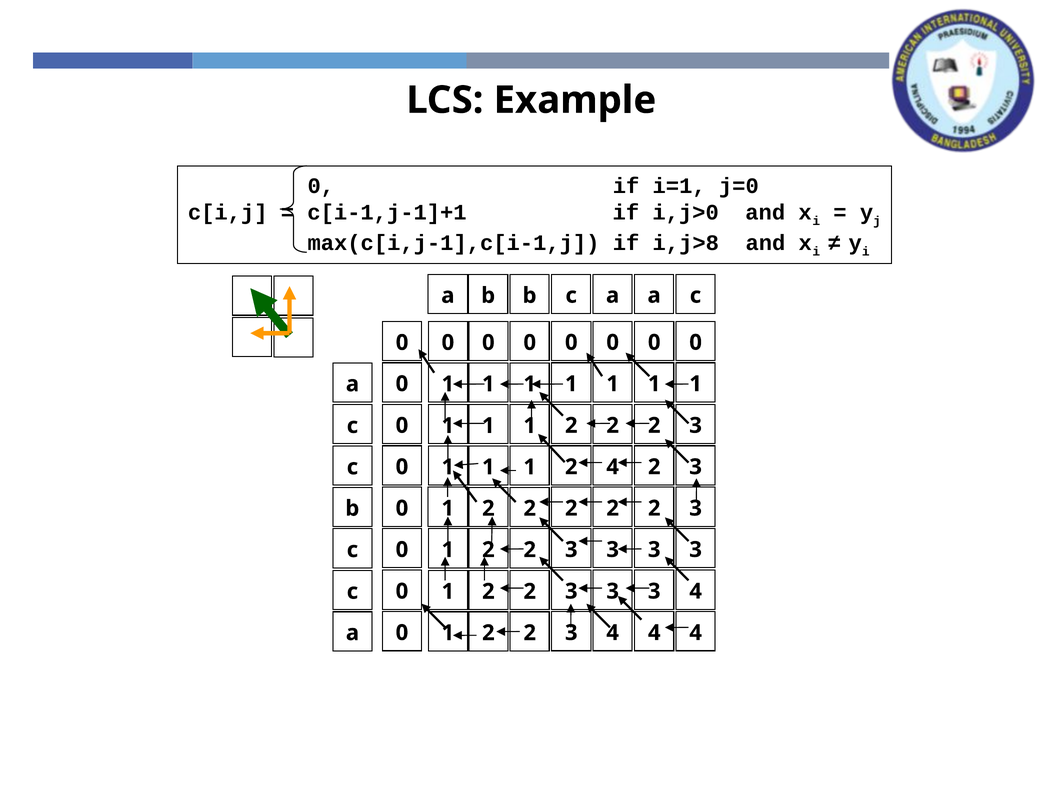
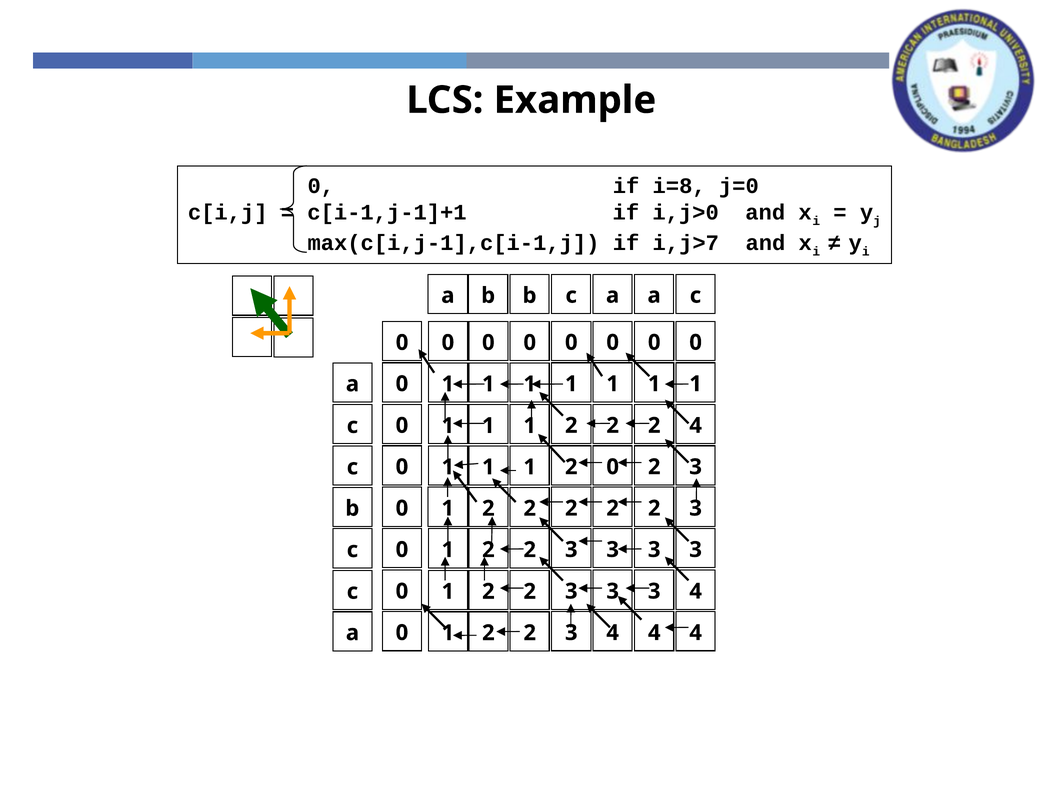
i=1: i=1 -> i=8
i,j>8: i,j>8 -> i,j>7
3 at (696, 426): 3 -> 4
4 at (613, 467): 4 -> 0
